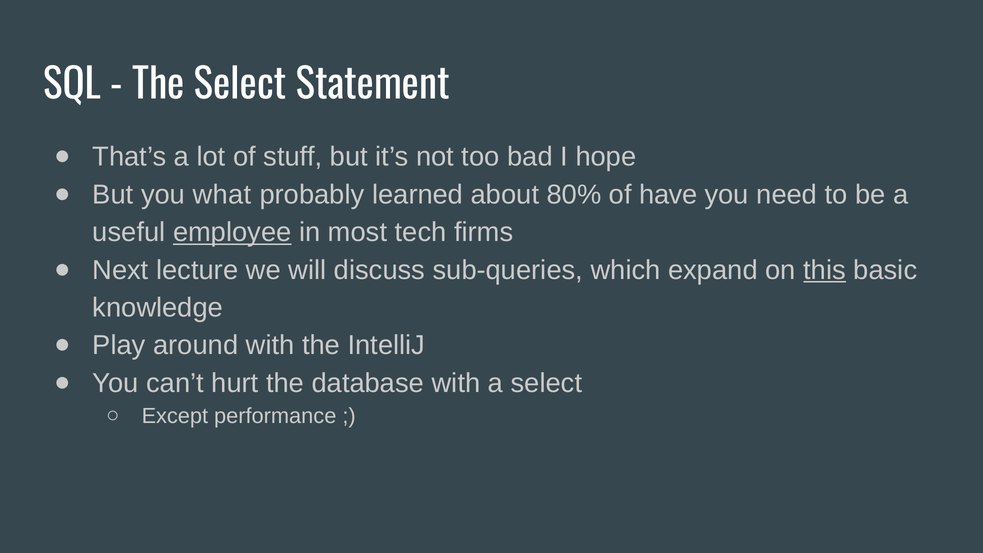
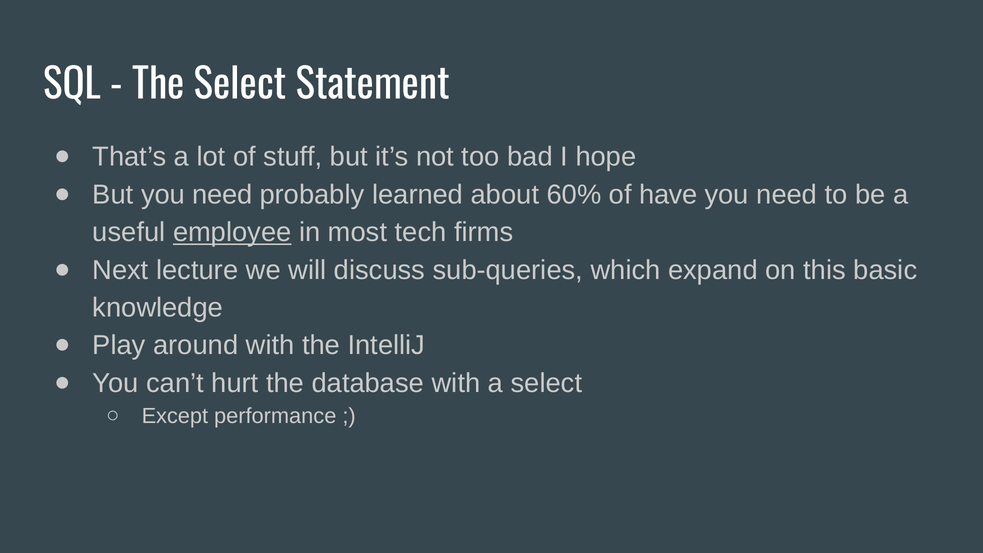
But you what: what -> need
80%: 80% -> 60%
this underline: present -> none
